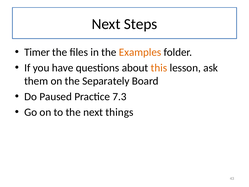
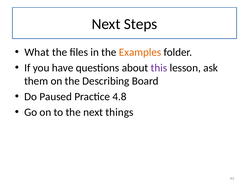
Timer: Timer -> What
this colour: orange -> purple
Separately: Separately -> Describing
7.3: 7.3 -> 4.8
